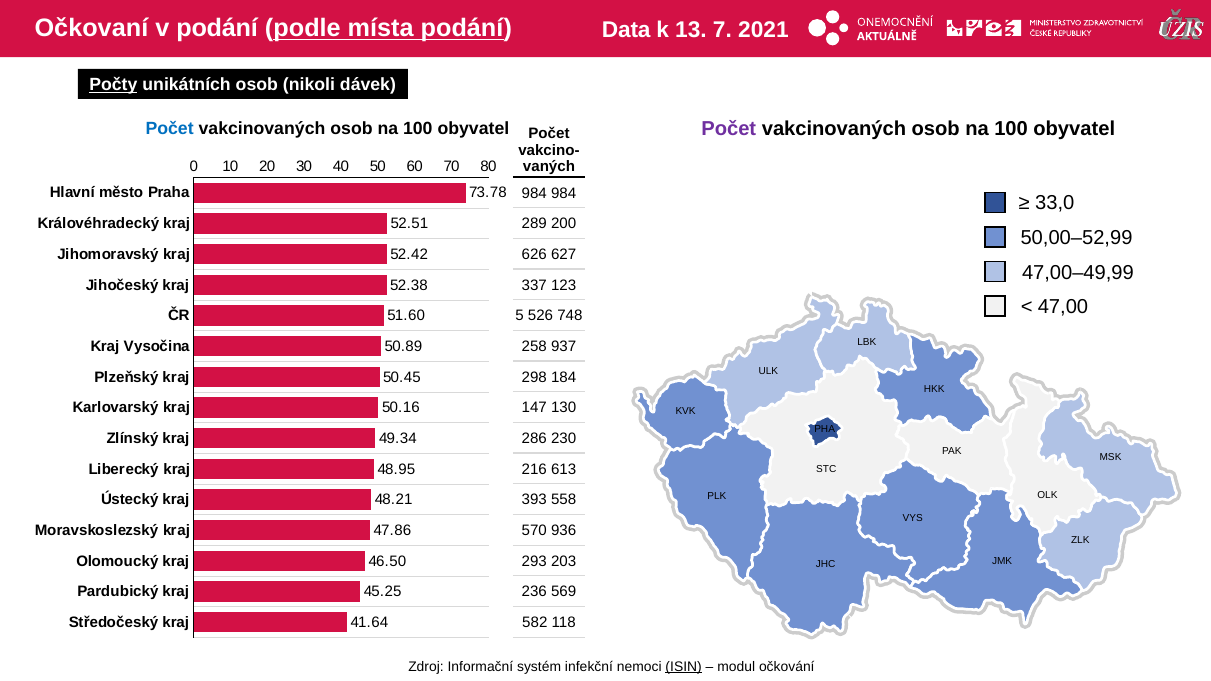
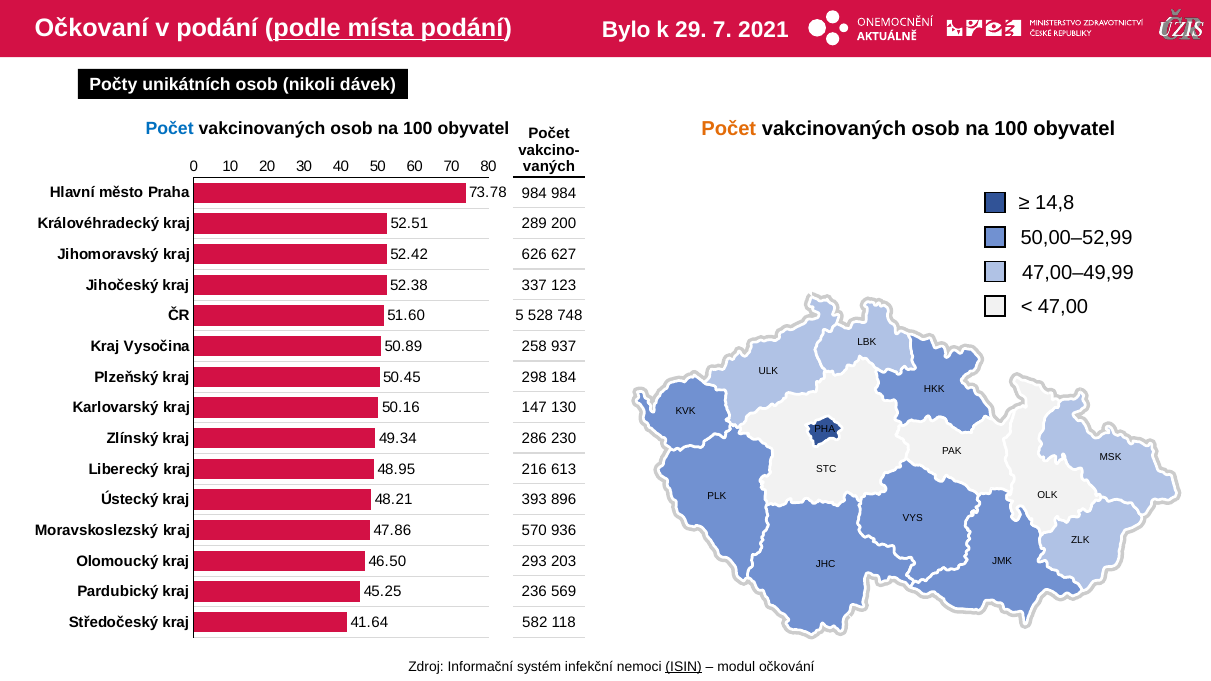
Data: Data -> Bylo
13: 13 -> 29
Počty underline: present -> none
Počet at (729, 129) colour: purple -> orange
33,0: 33,0 -> 14,8
526: 526 -> 528
558: 558 -> 896
